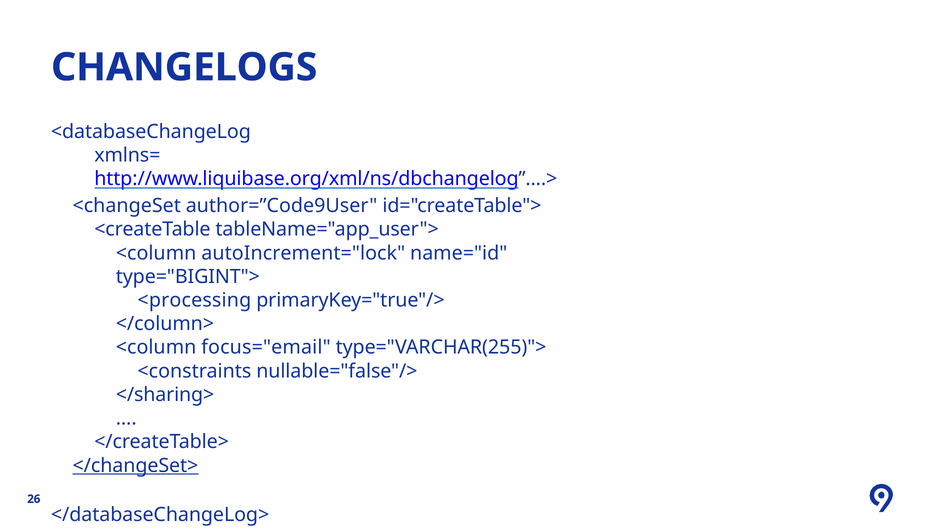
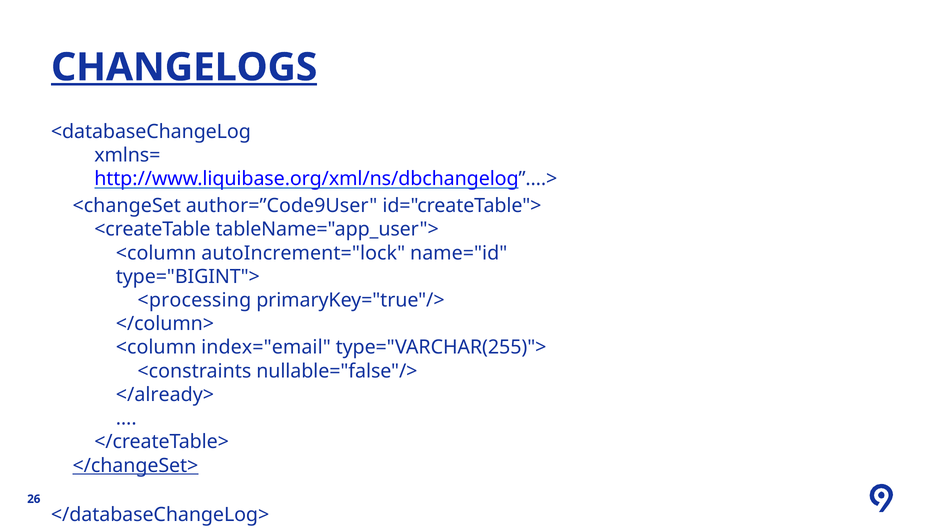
CHANGELOGS underline: none -> present
focus="email: focus="email -> index="email
</sharing>: </sharing> -> </already>
